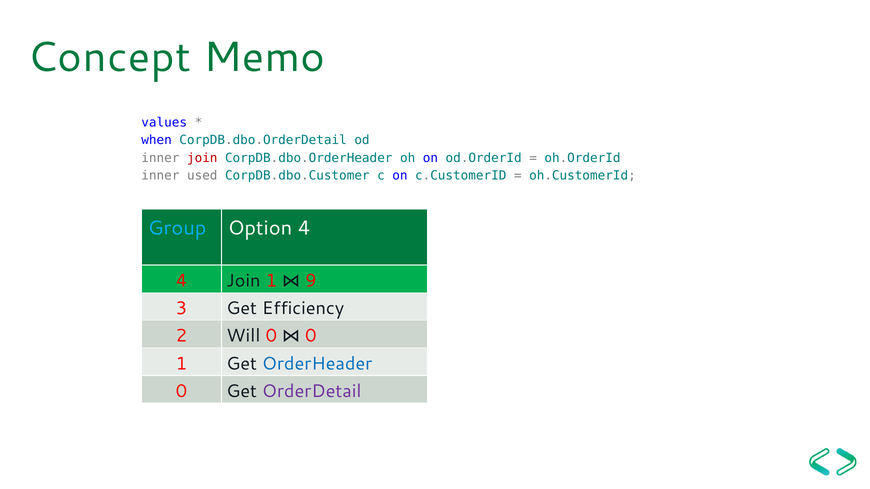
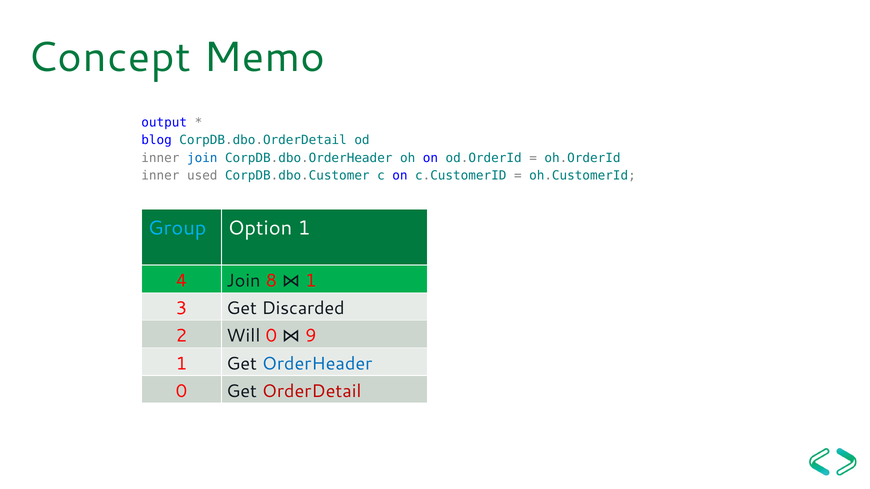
values: values -> output
when: when -> blog
join at (202, 158) colour: red -> blue
Option 4: 4 -> 1
Join 1: 1 -> 8
9 at (311, 281): 9 -> 1
Efficiency: Efficiency -> Discarded
0 at (311, 336): 0 -> 9
OrderDetail colour: purple -> red
